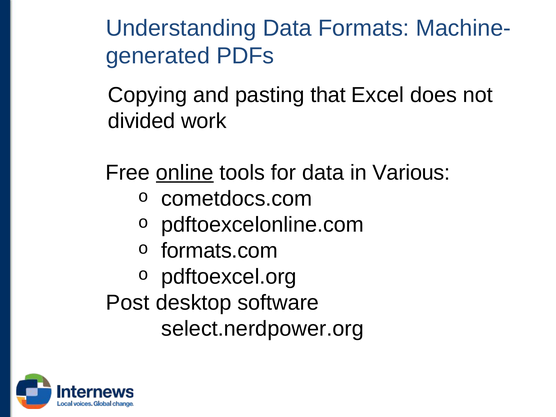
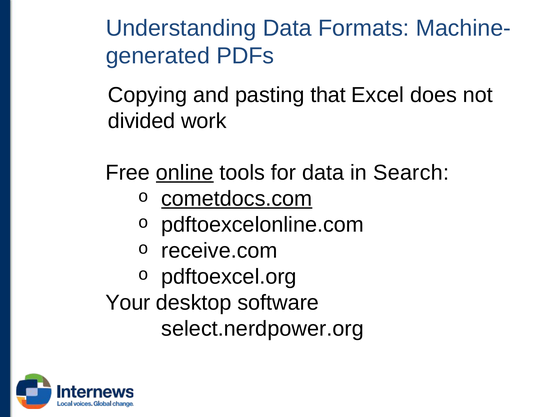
Various: Various -> Search
cometdocs.com underline: none -> present
formats.com: formats.com -> receive.com
Post: Post -> Your
